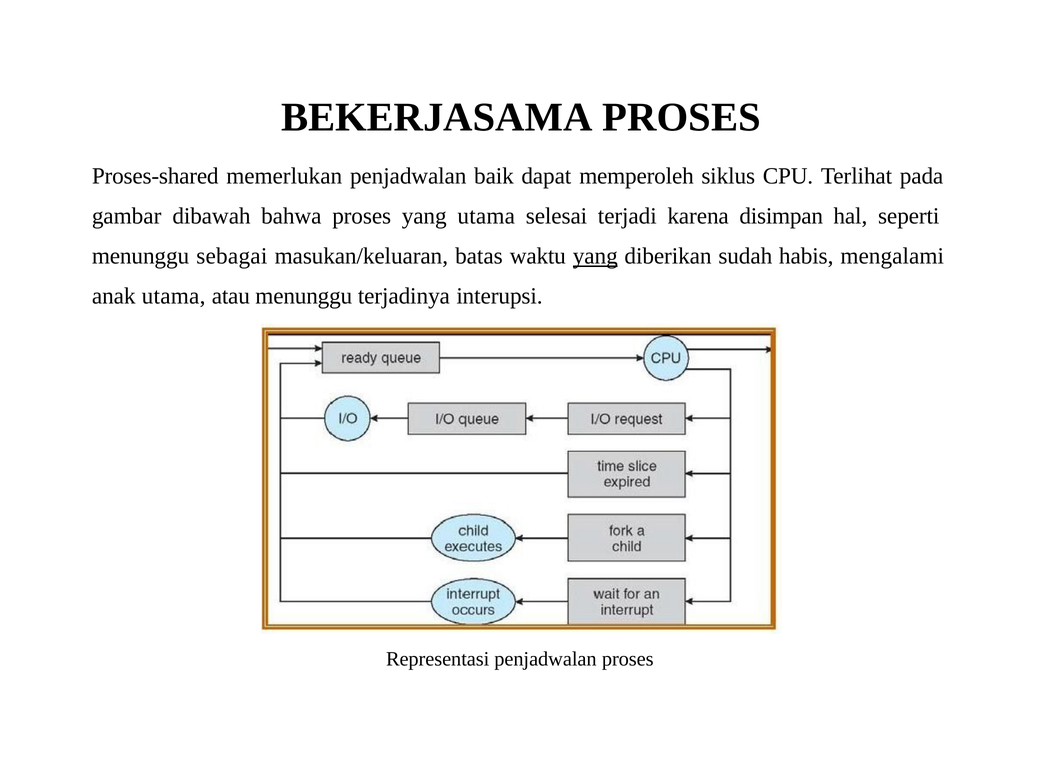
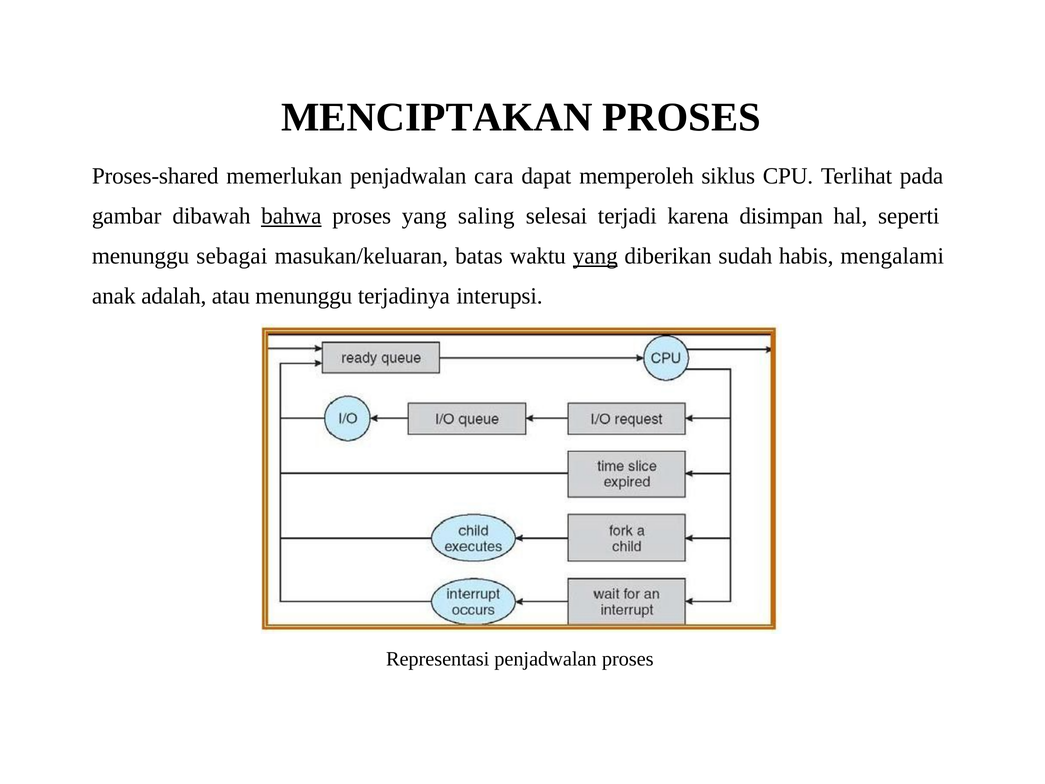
BEKERJASAMA: BEKERJASAMA -> MENCIPTAKAN
baik: baik -> cara
bahwa underline: none -> present
yang utama: utama -> saling
anak utama: utama -> adalah
